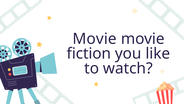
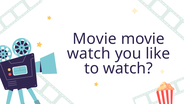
fiction at (89, 53): fiction -> watch
